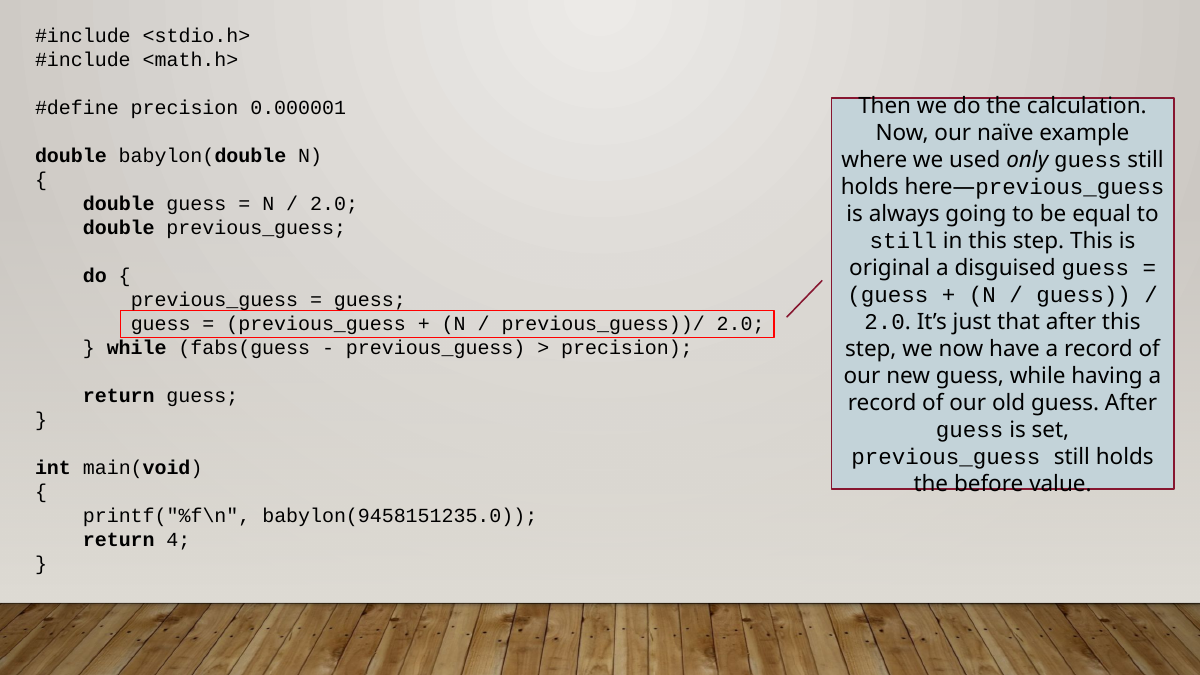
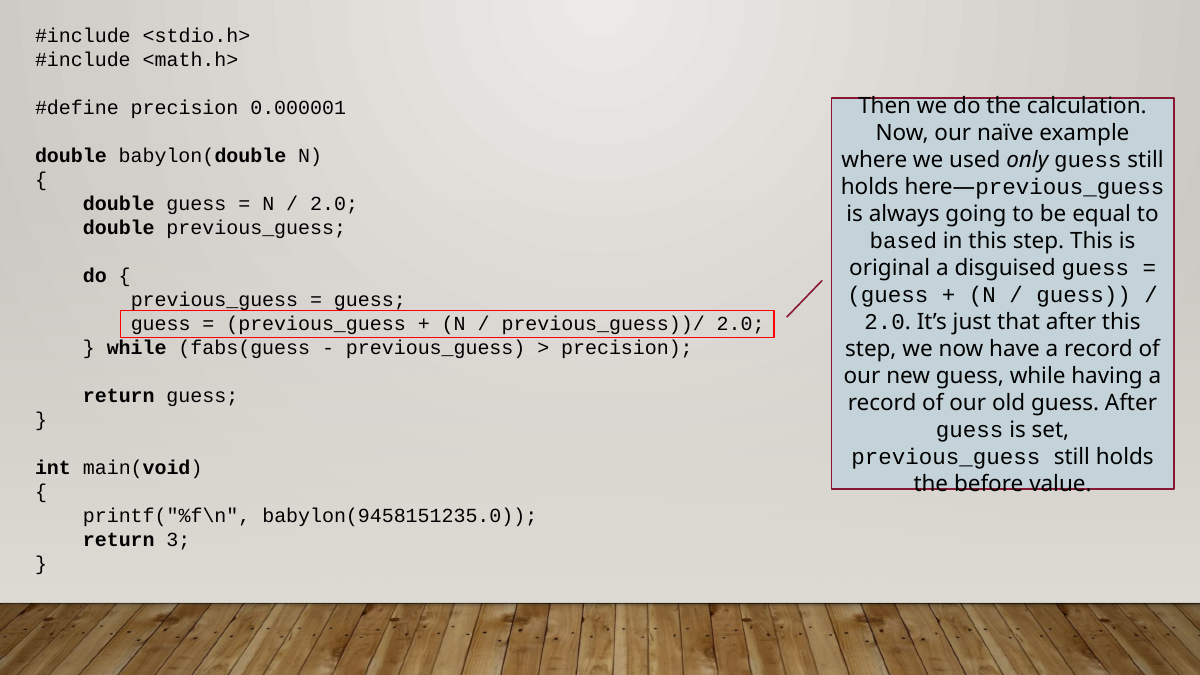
still at (903, 241): still -> based
4: 4 -> 3
